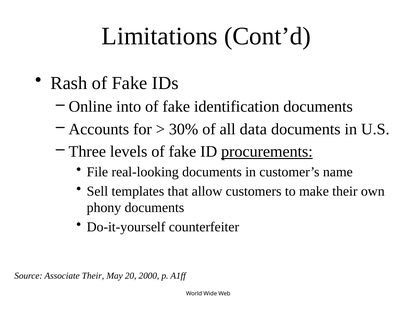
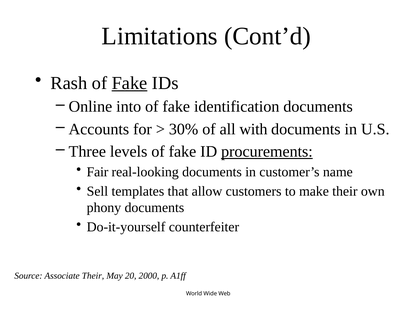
Fake at (130, 83) underline: none -> present
data: data -> with
File: File -> Fair
